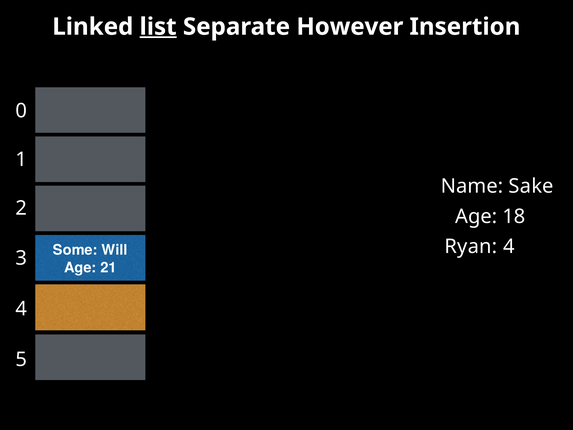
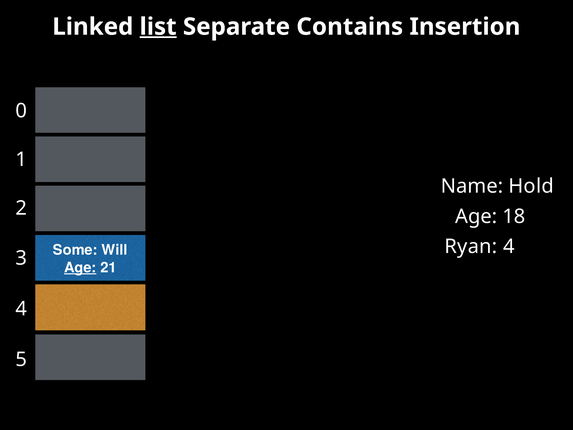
However: However -> Contains
Sake: Sake -> Hold
Age at (80, 267) underline: none -> present
